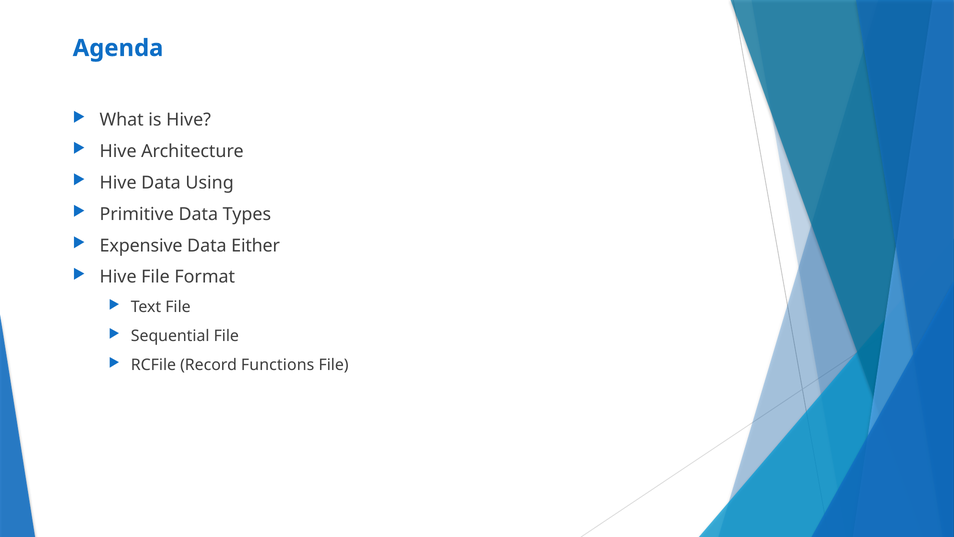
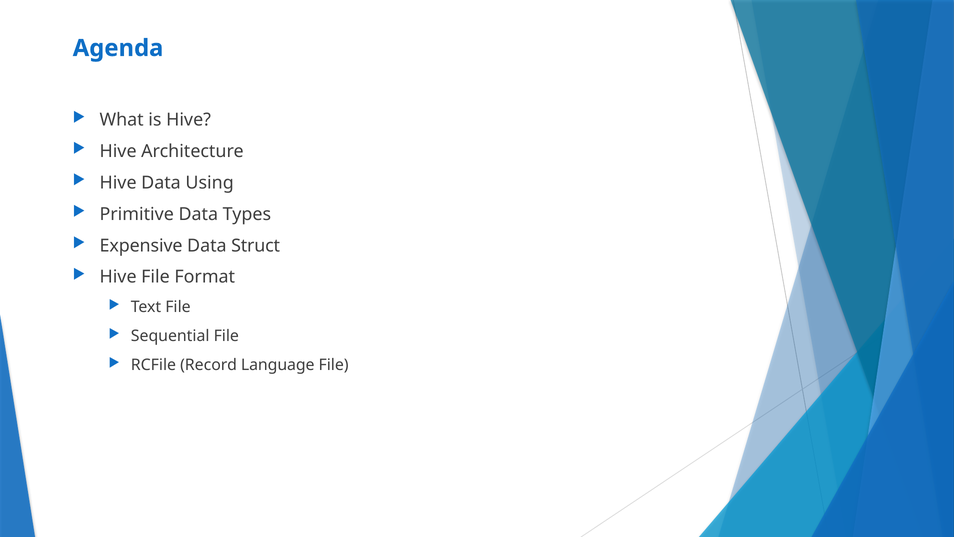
Either: Either -> Struct
Functions: Functions -> Language
